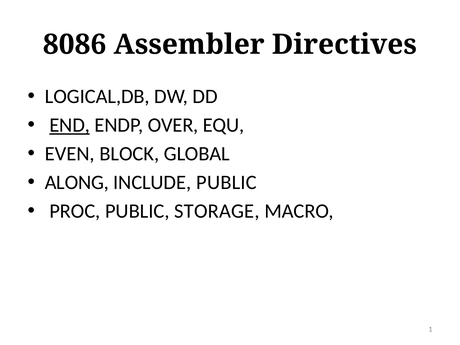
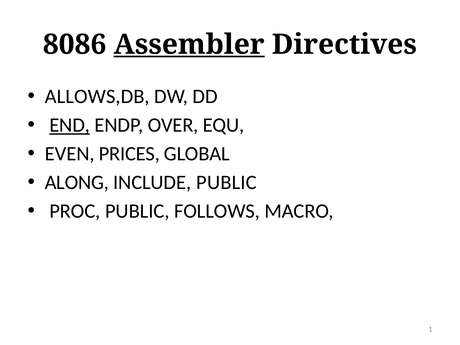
Assembler underline: none -> present
LOGICAL,DB: LOGICAL,DB -> ALLOWS,DB
BLOCK: BLOCK -> PRICES
STORAGE: STORAGE -> FOLLOWS
